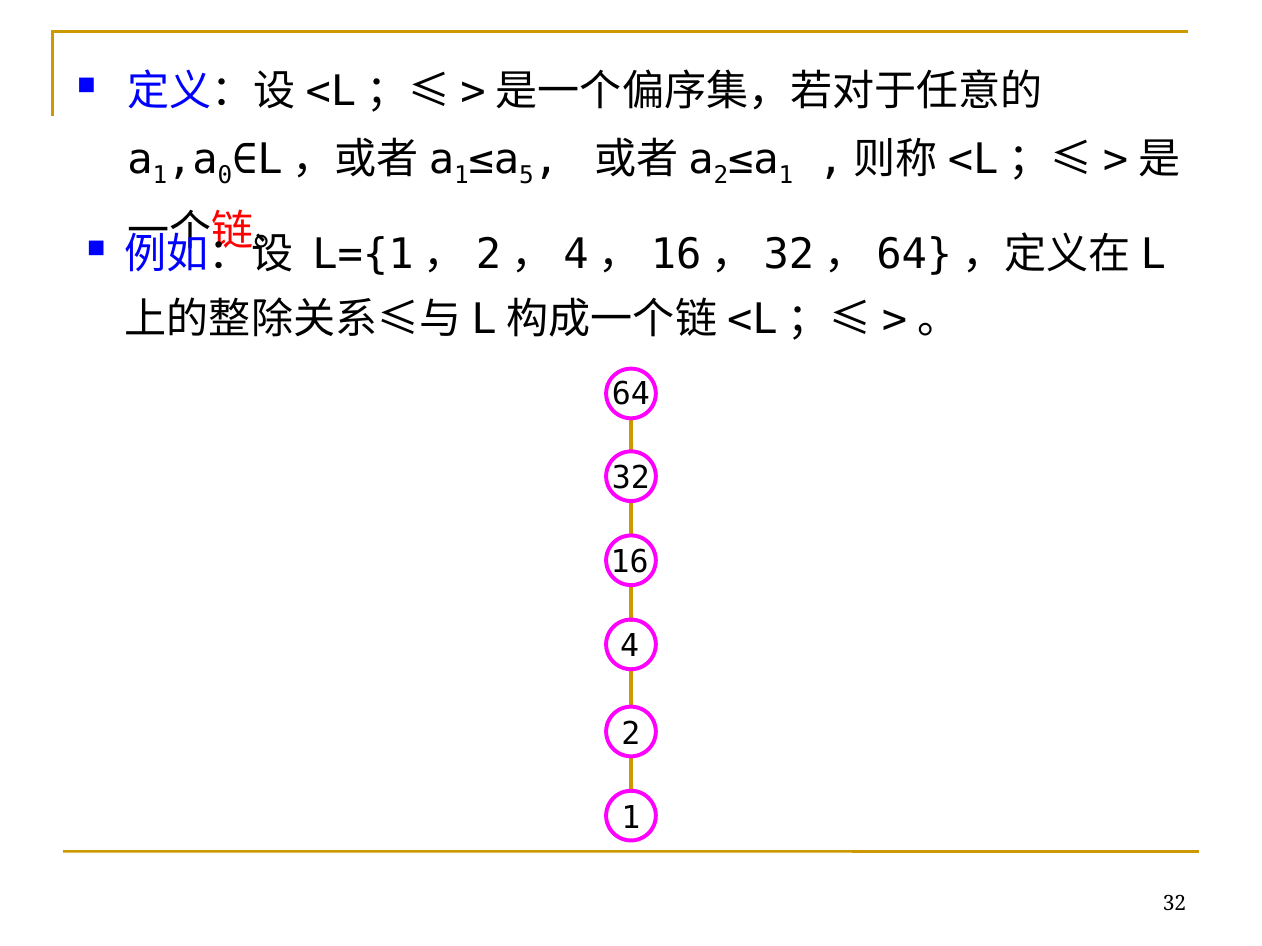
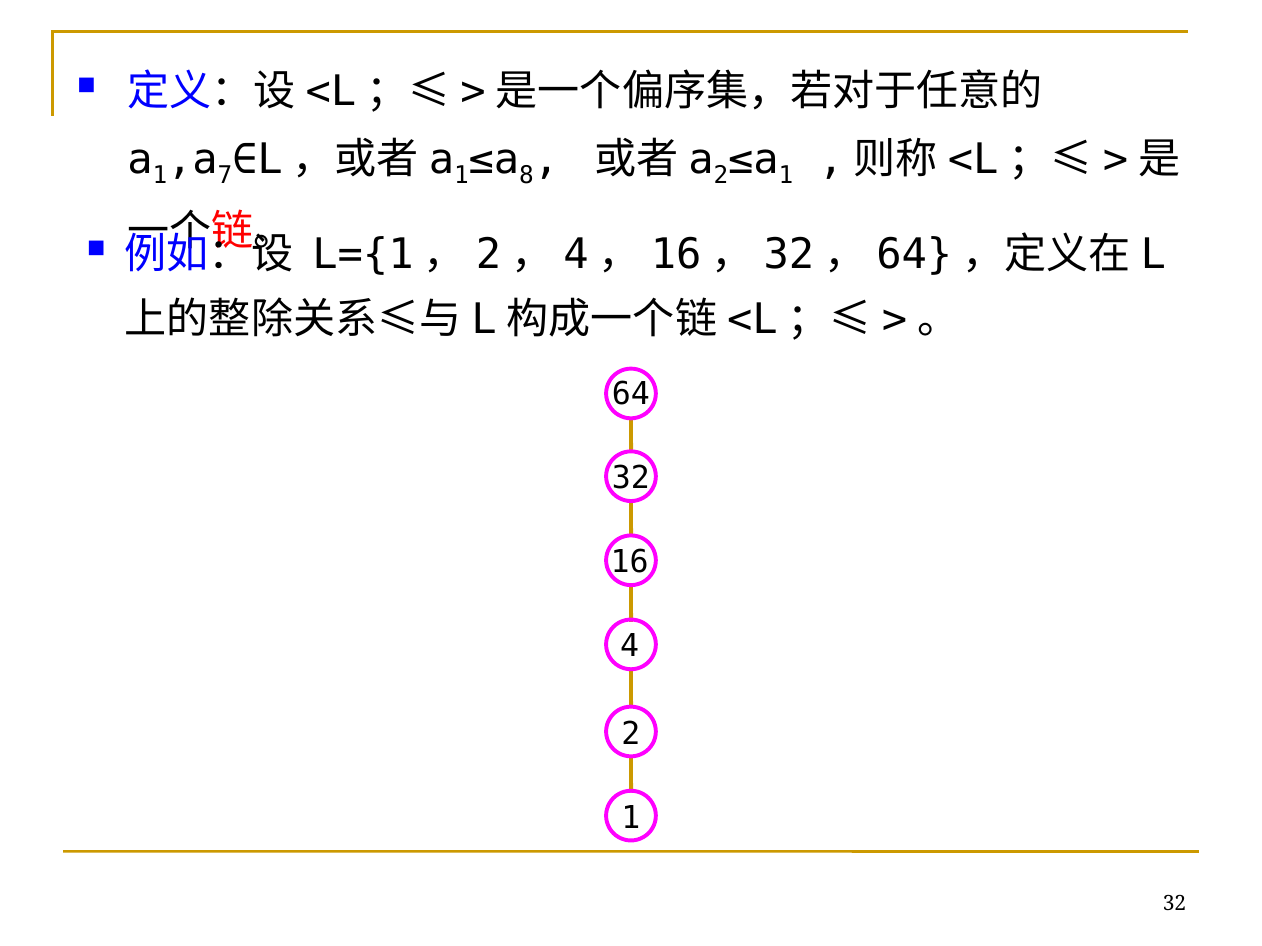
0: 0 -> 7
5: 5 -> 8
